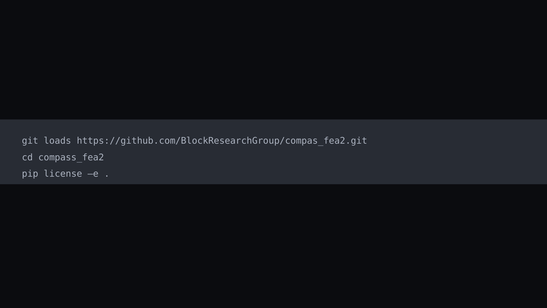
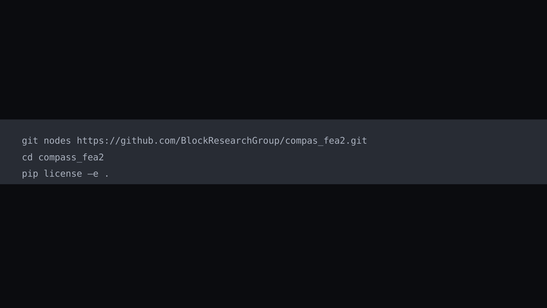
loads: loads -> nodes
